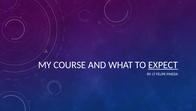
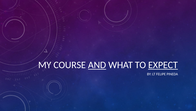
AND underline: none -> present
